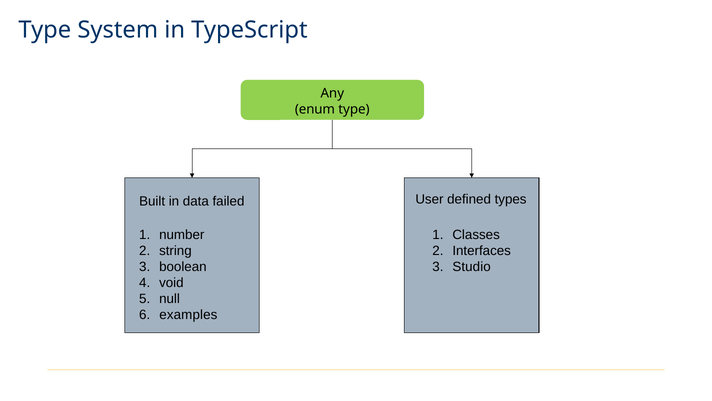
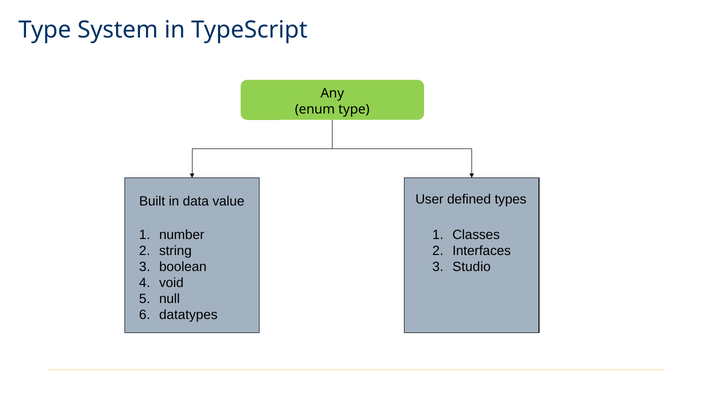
failed: failed -> value
examples: examples -> datatypes
